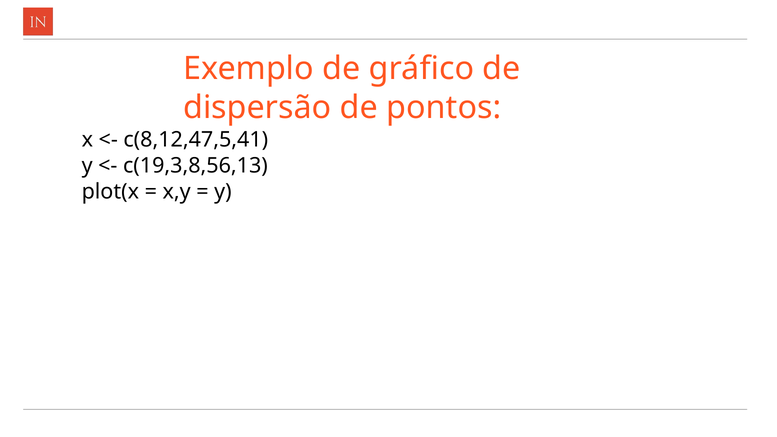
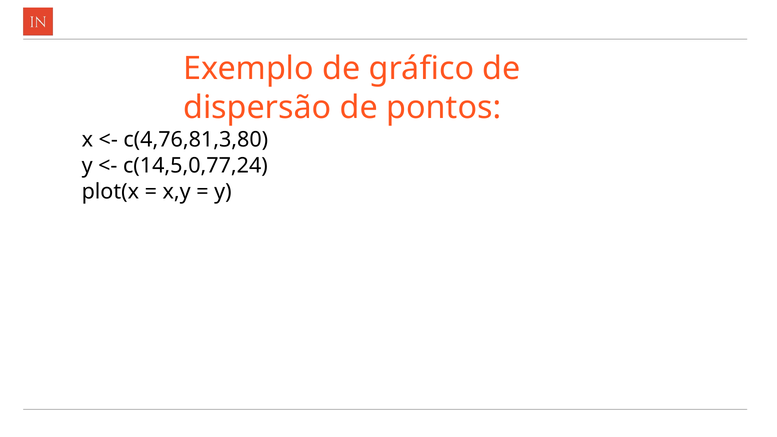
c(8,12,47,5,41: c(8,12,47,5,41 -> c(4,76,81,3,80
c(19,3,8,56,13: c(19,3,8,56,13 -> c(14,5,0,77,24
